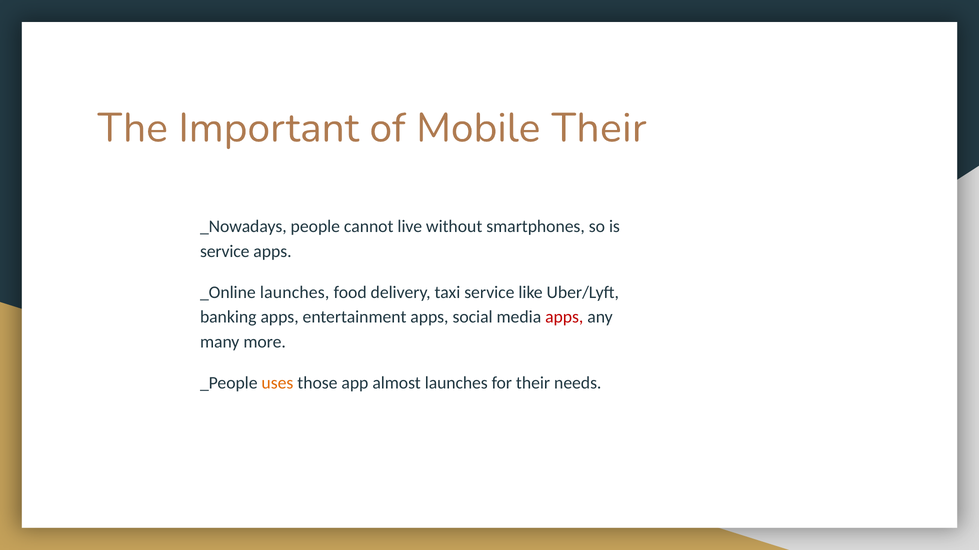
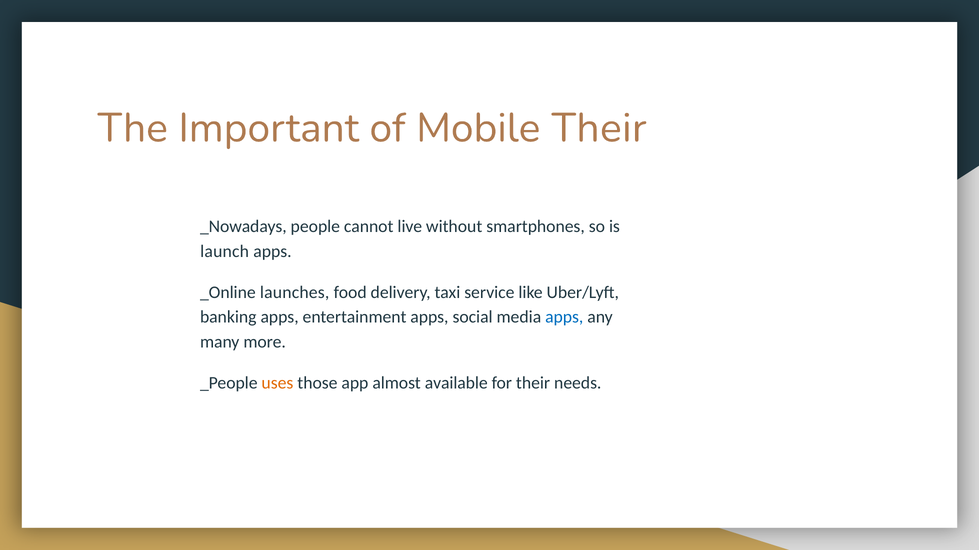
service at (225, 252): service -> launch
apps at (564, 317) colour: red -> blue
almost launches: launches -> available
